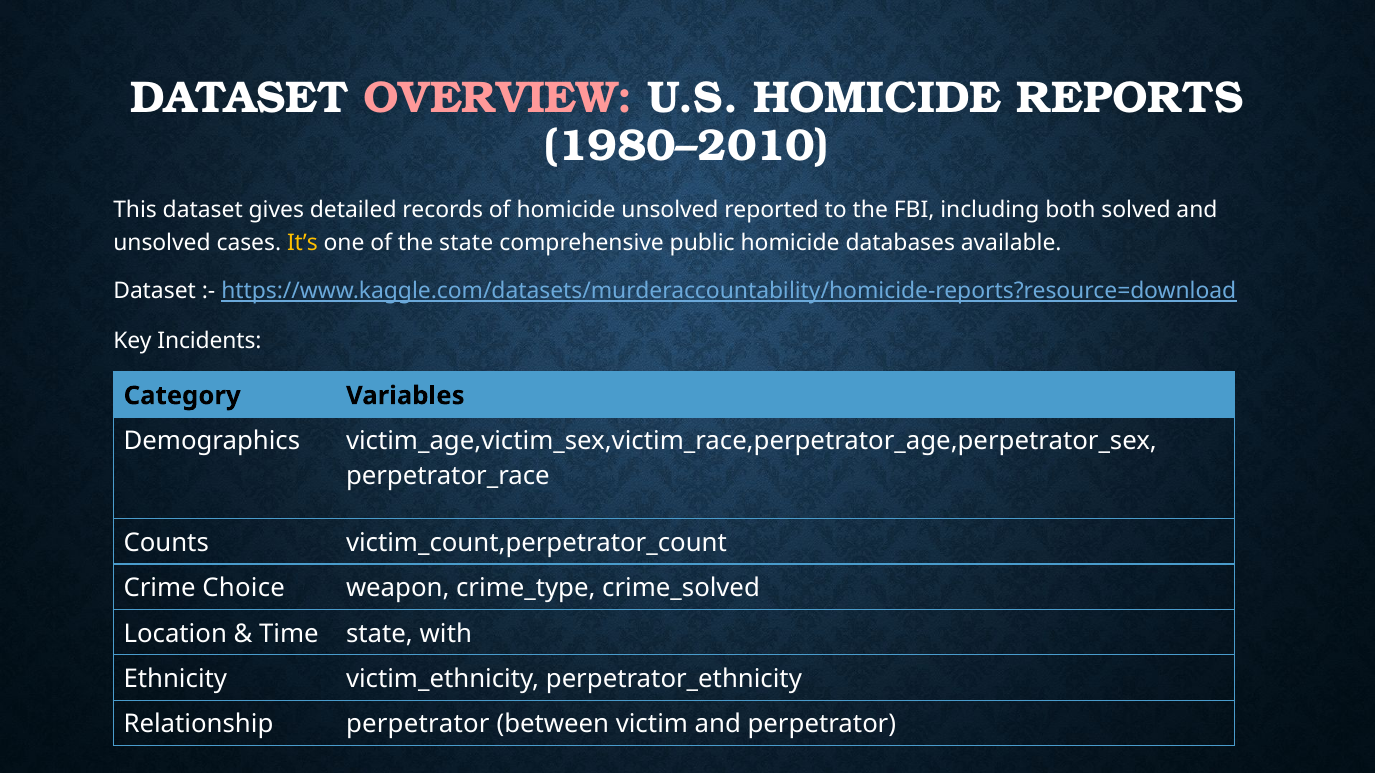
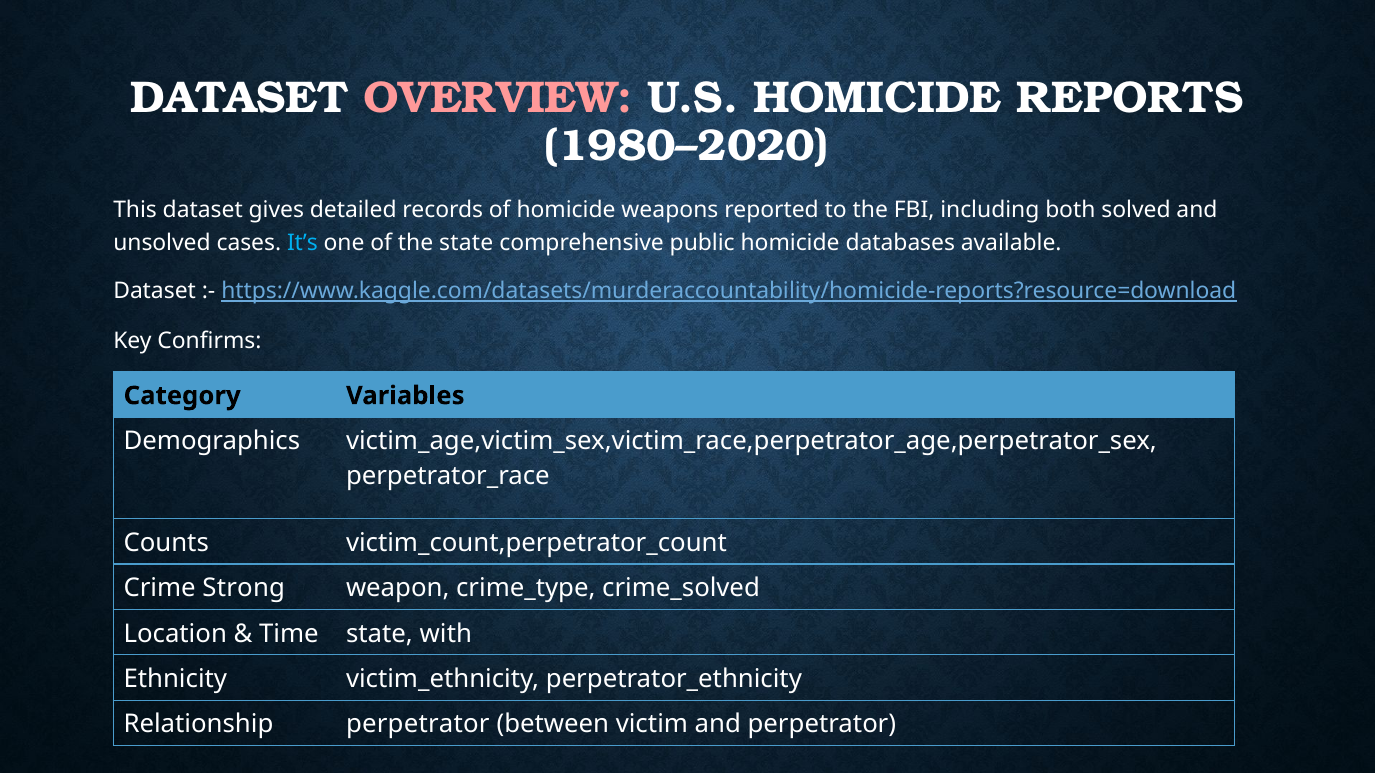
1980–2010: 1980–2010 -> 1980–2020
homicide unsolved: unsolved -> weapons
It’s colour: yellow -> light blue
Incidents: Incidents -> Confirms
Choice: Choice -> Strong
